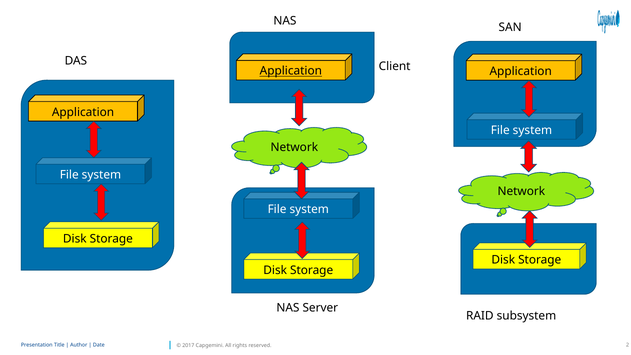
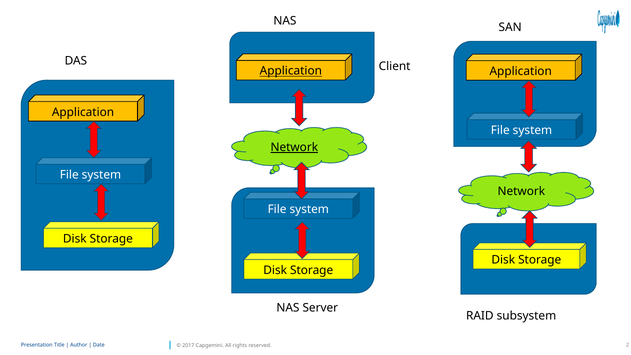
Network at (294, 147) underline: none -> present
